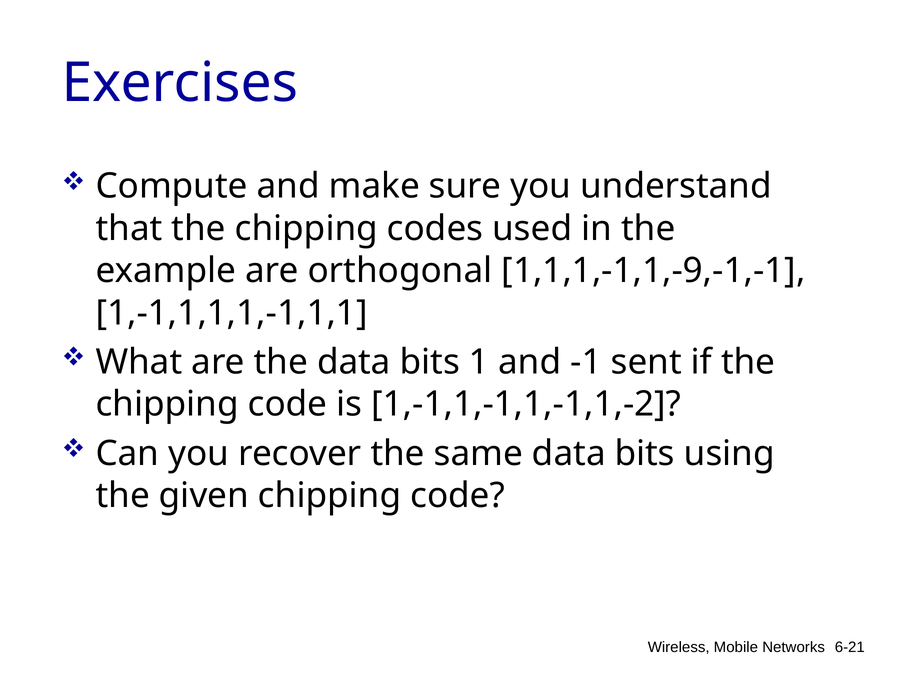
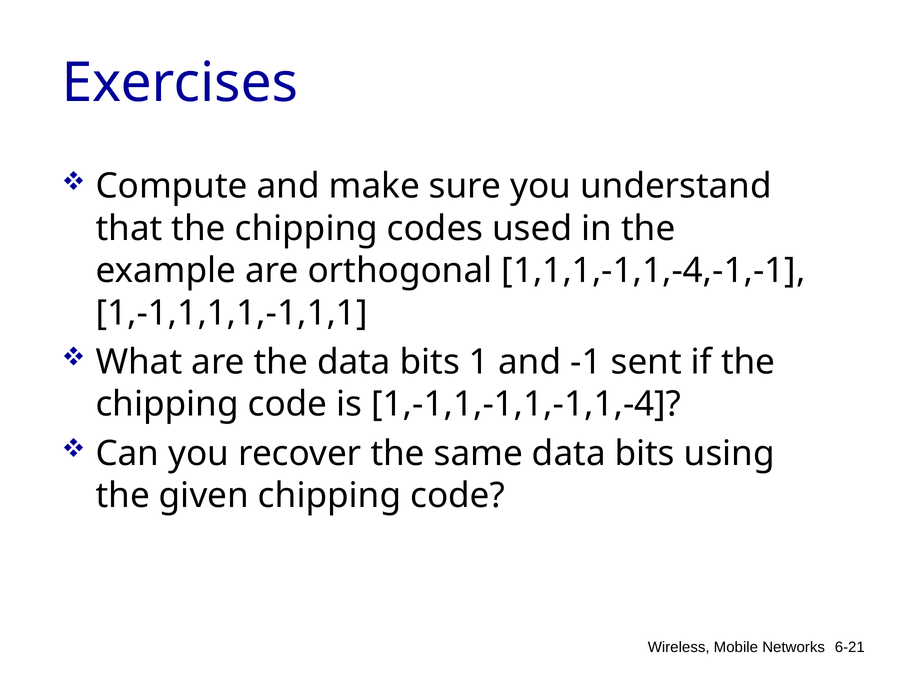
1,1,1,-1,1,-9,-1,-1: 1,1,1,-1,1,-9,-1,-1 -> 1,1,1,-1,1,-4,-1,-1
1,-1,1,-1,1,-1,1,-2: 1,-1,1,-1,1,-1,1,-2 -> 1,-1,1,-1,1,-1,1,-4
